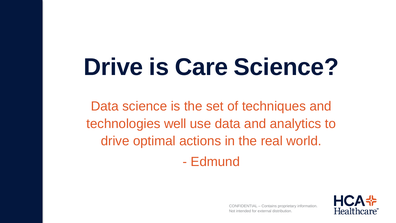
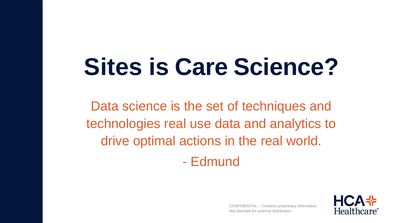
Drive at (113, 67): Drive -> Sites
technologies well: well -> real
